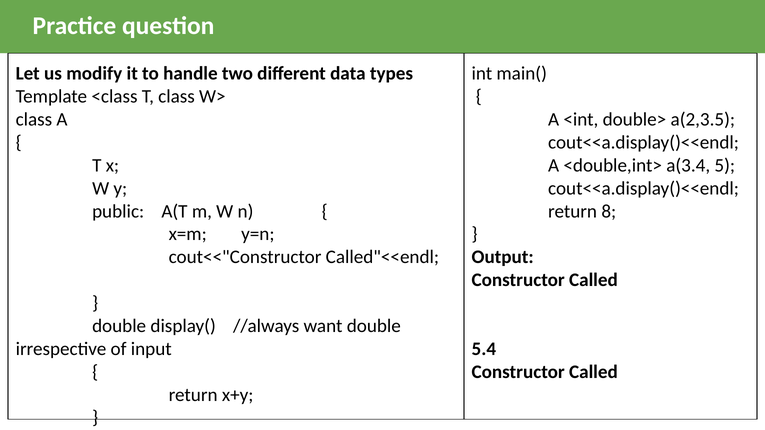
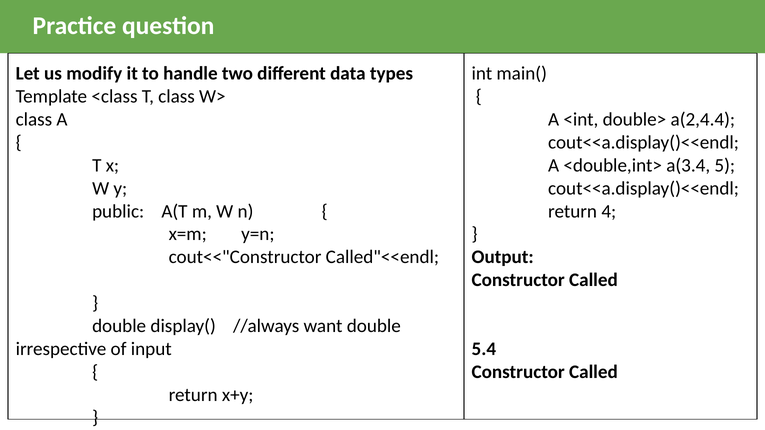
a(2,3.5: a(2,3.5 -> a(2,4.4
8: 8 -> 4
